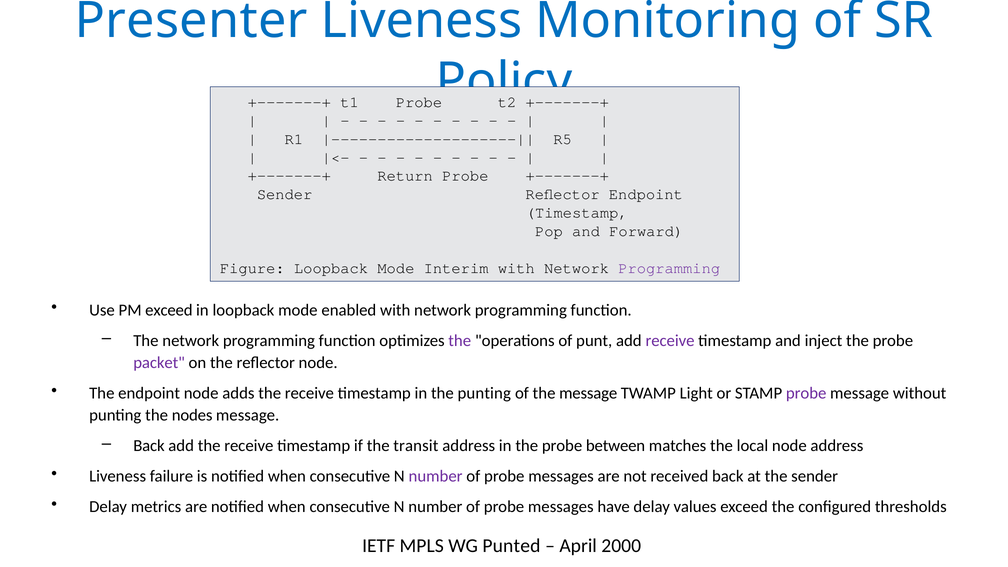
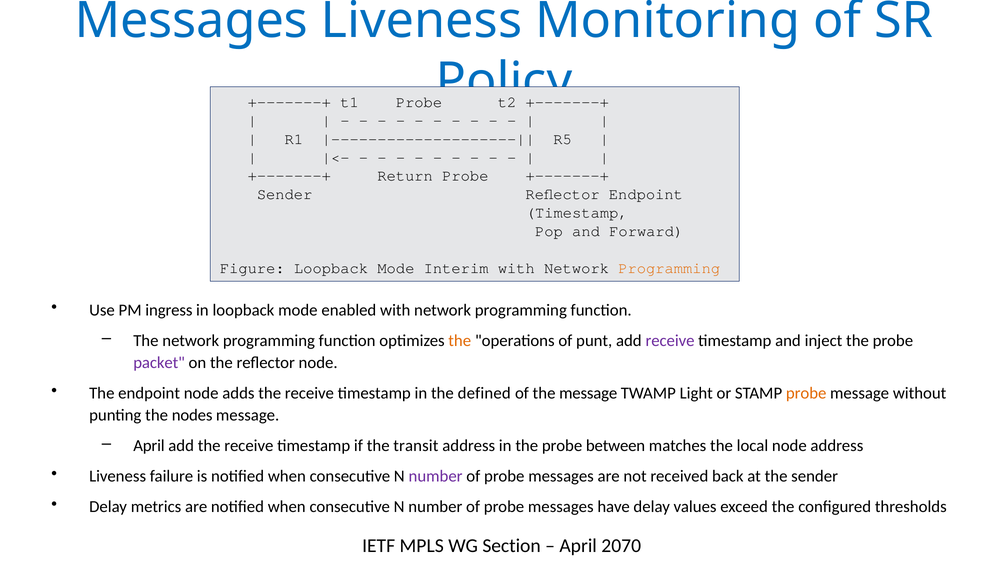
Presenter at (191, 21): Presenter -> Messages
Programming at (669, 268) colour: purple -> orange
PM exceed: exceed -> ingress
the at (460, 341) colour: purple -> orange
the punting: punting -> defined
probe at (806, 393) colour: purple -> orange
Back at (149, 446): Back -> April
Punted: Punted -> Section
2000: 2000 -> 2070
